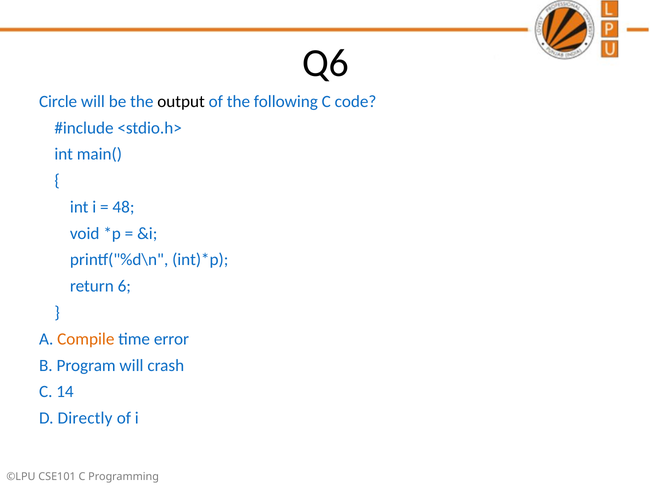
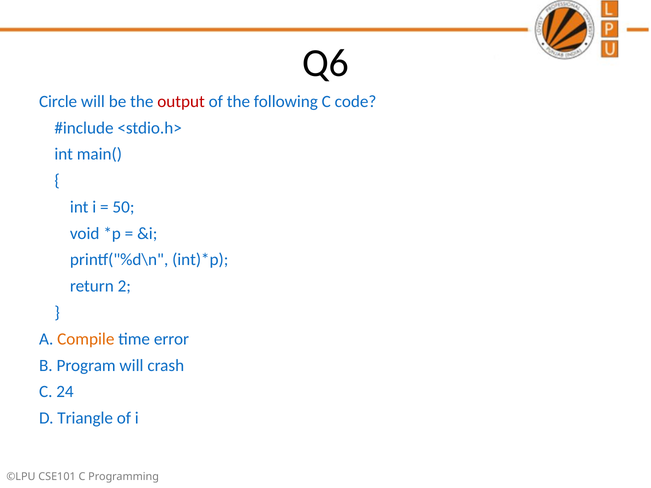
output colour: black -> red
48: 48 -> 50
6: 6 -> 2
14: 14 -> 24
Directly: Directly -> Triangle
